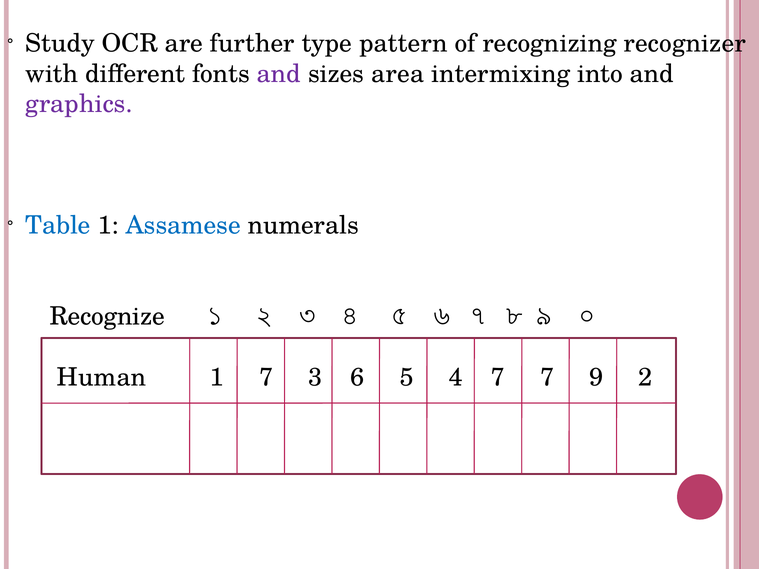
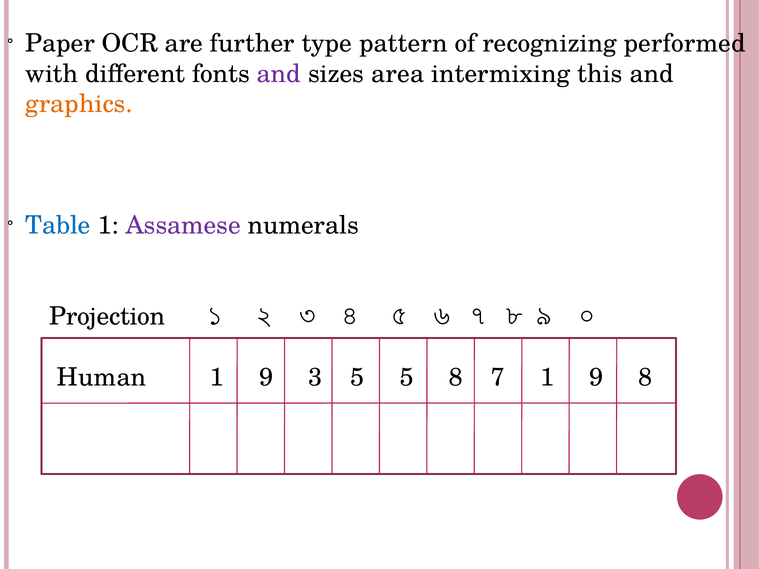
Study: Study -> Paper
recognizer: recognizer -> performed
into: into -> this
graphics colour: purple -> orange
Assamese colour: blue -> purple
Recognize: Recognize -> Projection
7 at (266, 377): 7 -> 9
3 6: 6 -> 5
5 4: 4 -> 8
7 7: 7 -> 1
9 2: 2 -> 8
